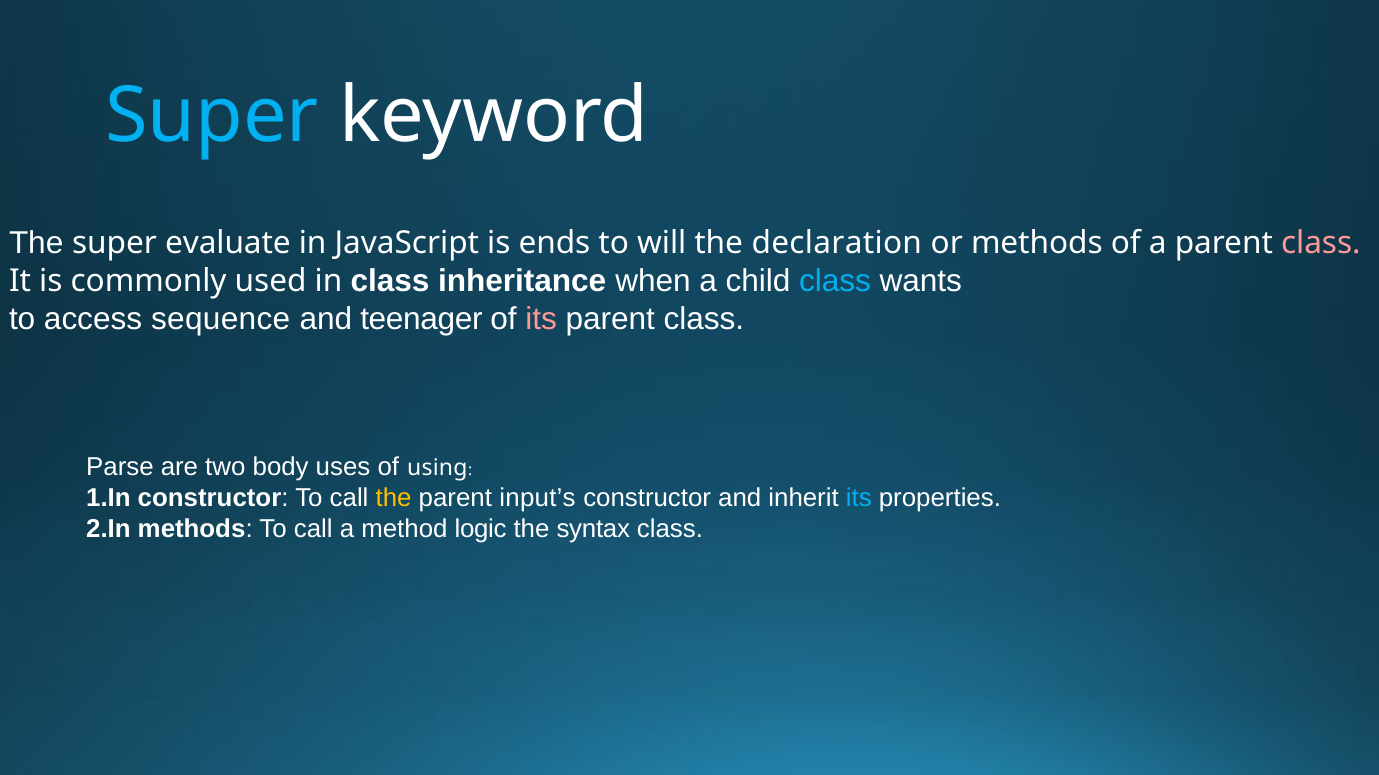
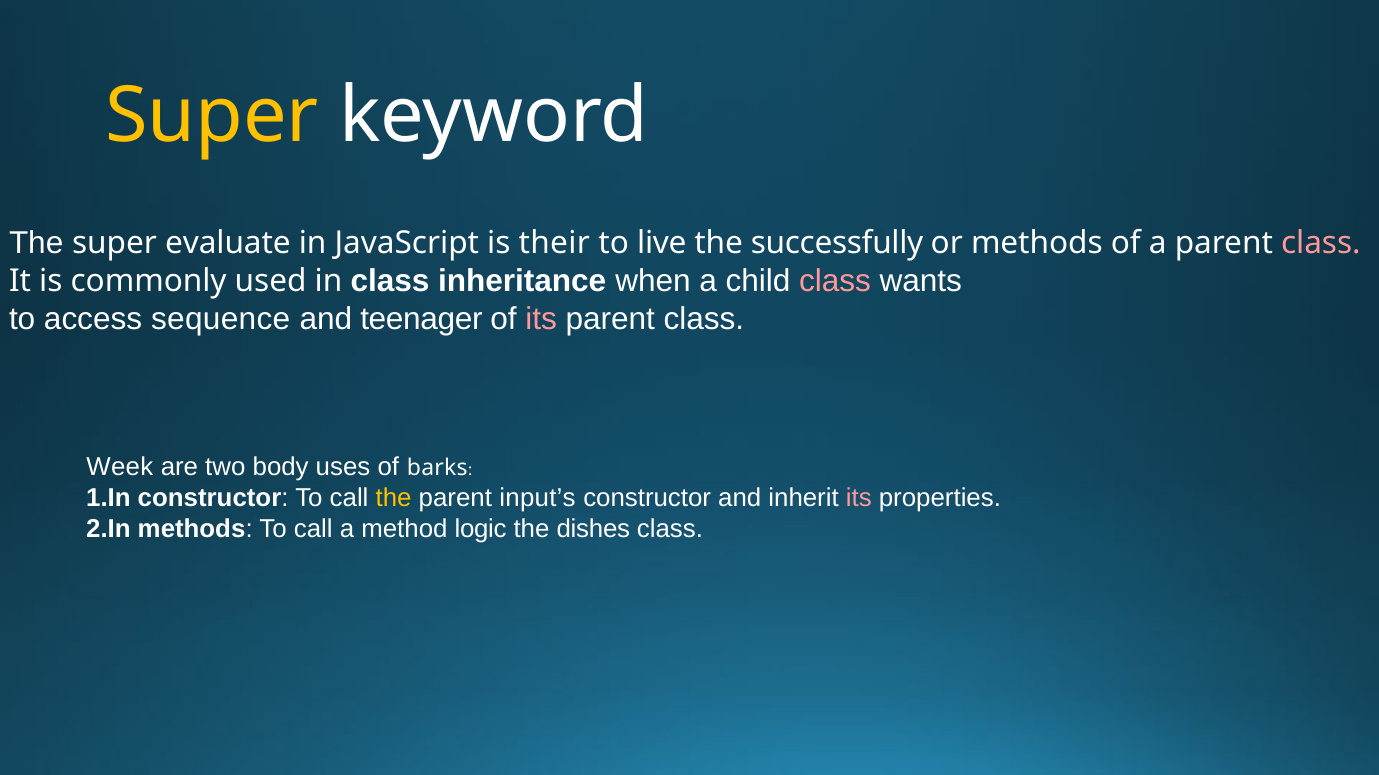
Super at (212, 116) colour: light blue -> yellow
ends: ends -> their
will: will -> live
declaration: declaration -> successfully
class at (835, 281) colour: light blue -> pink
Parse: Parse -> Week
using: using -> barks
its at (859, 498) colour: light blue -> pink
syntax: syntax -> dishes
